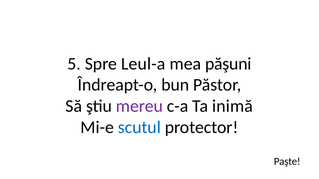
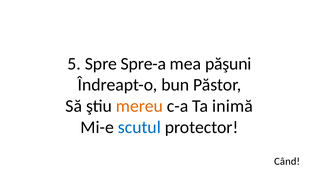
Leul-a: Leul-a -> Spre-a
mereu colour: purple -> orange
Paşte: Paşte -> Când
